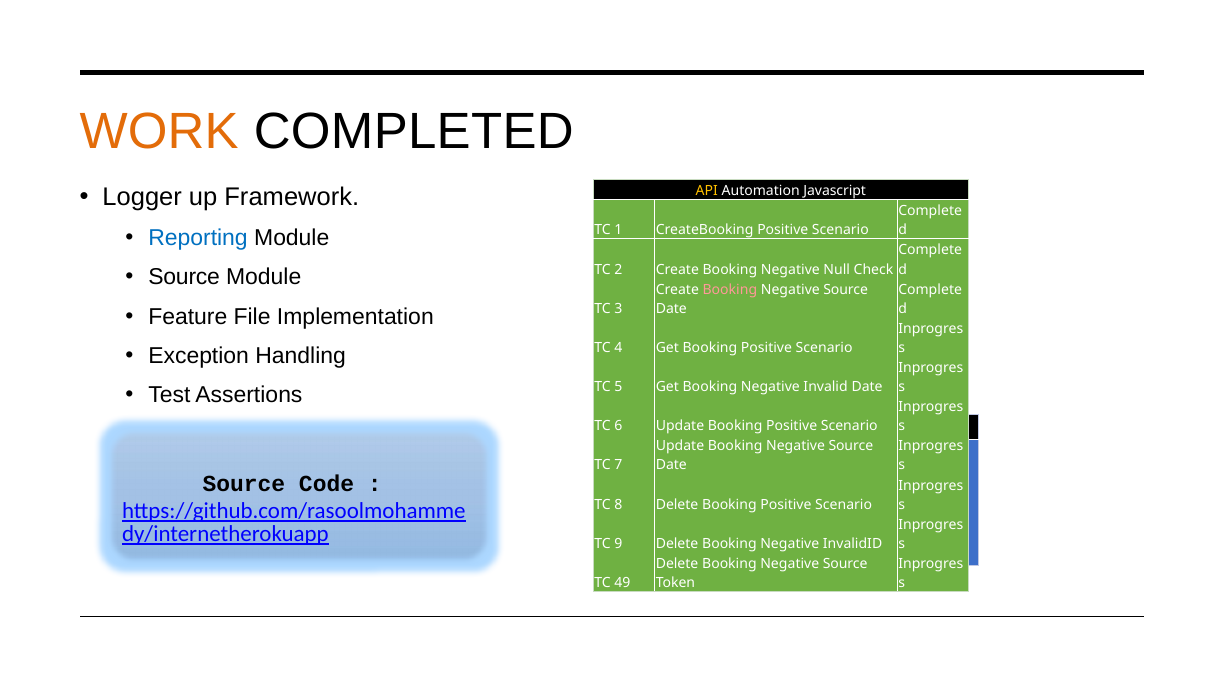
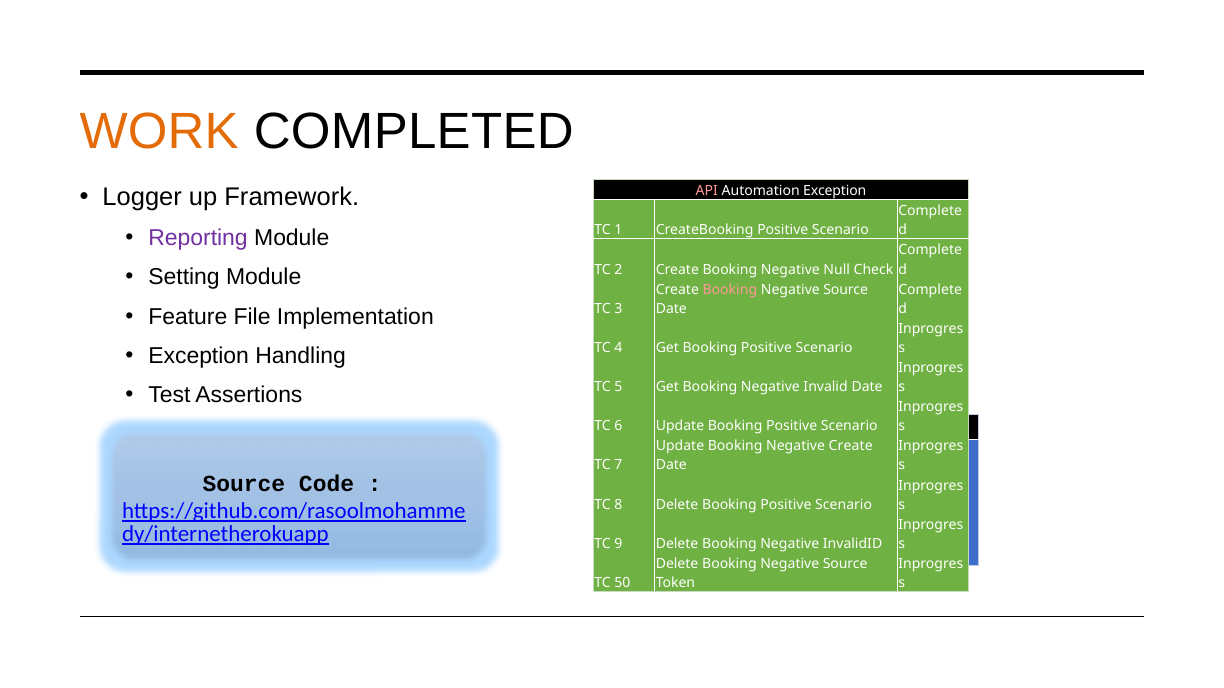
API colour: yellow -> pink
Automation Javascript: Javascript -> Exception
Reporting colour: blue -> purple
Source at (184, 278): Source -> Setting
Source at (851, 447): Source -> Create
49: 49 -> 50
